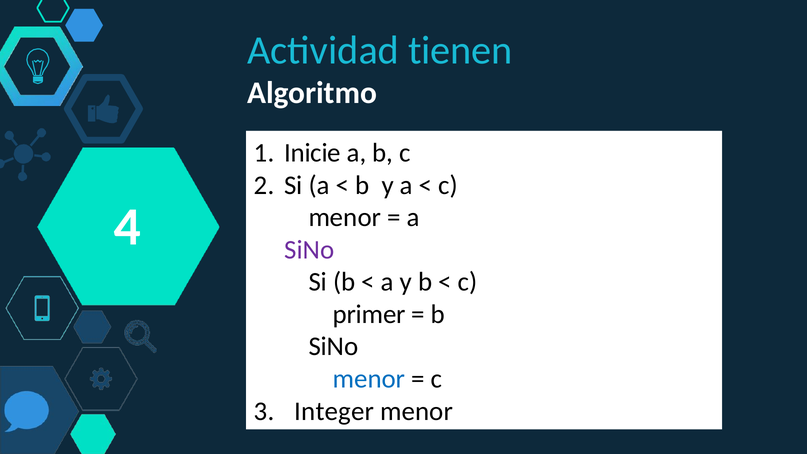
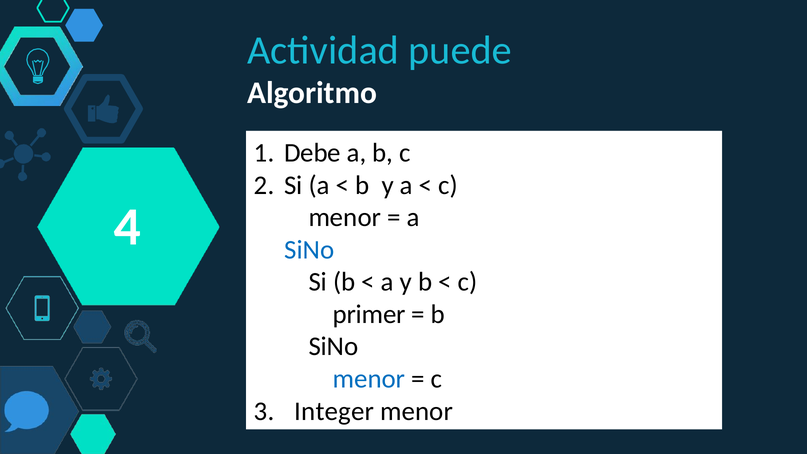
tienen: tienen -> puede
Inicie: Inicie -> Debe
SiNo at (309, 250) colour: purple -> blue
